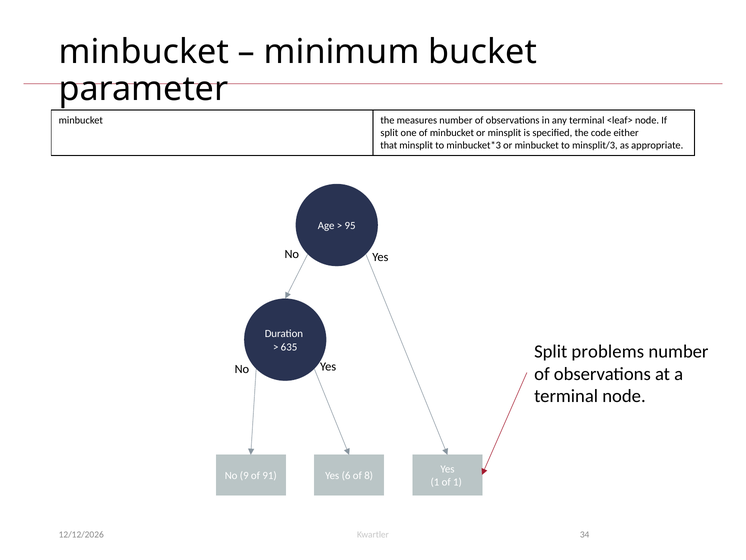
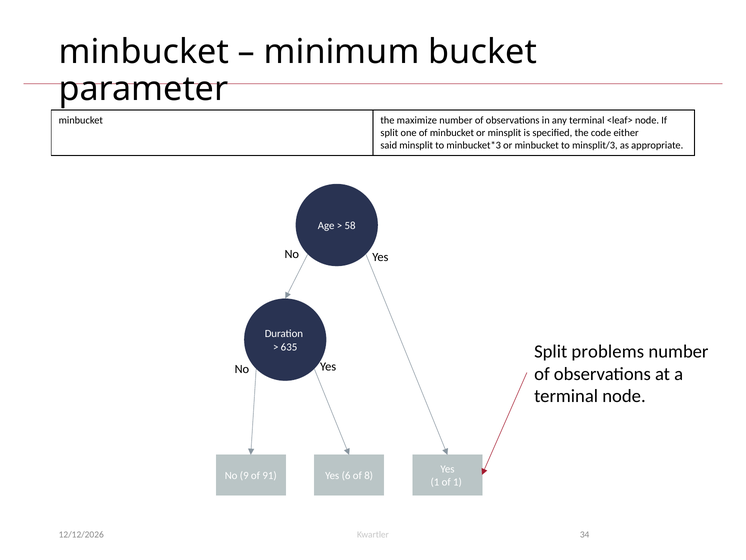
measures: measures -> maximize
that: that -> said
95: 95 -> 58
